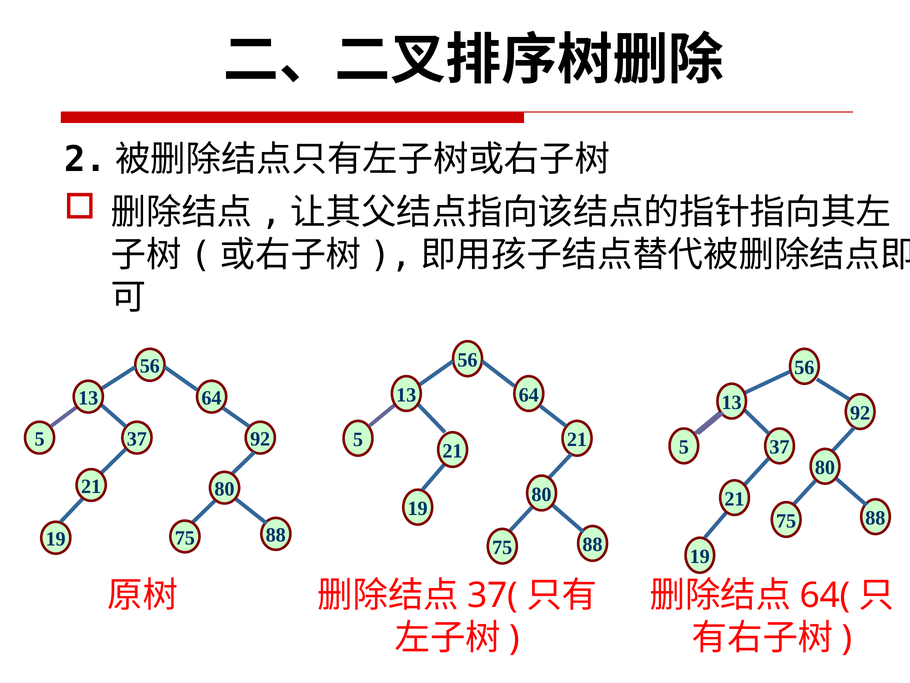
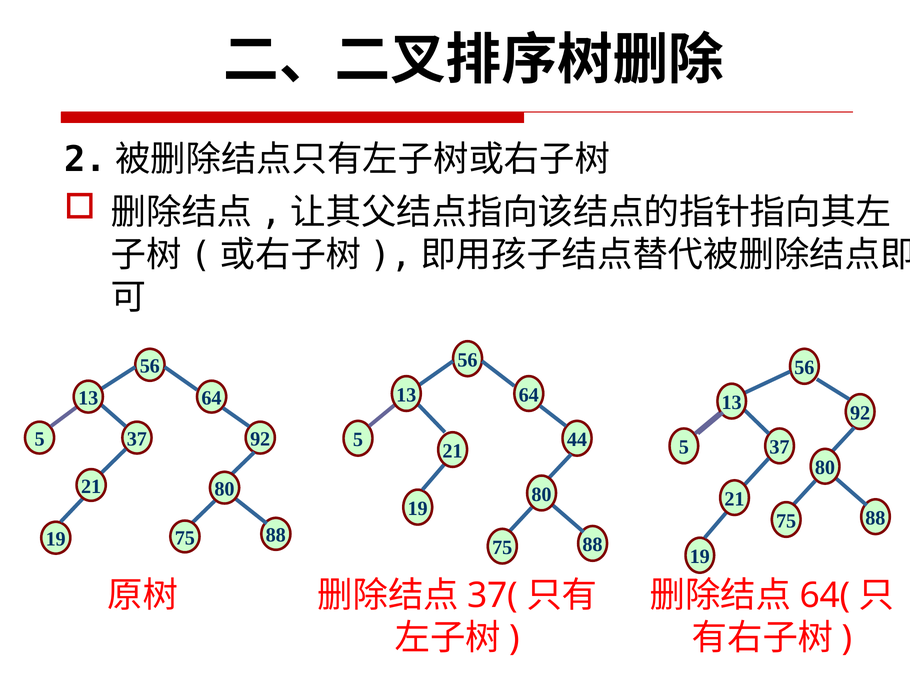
5 21: 21 -> 44
